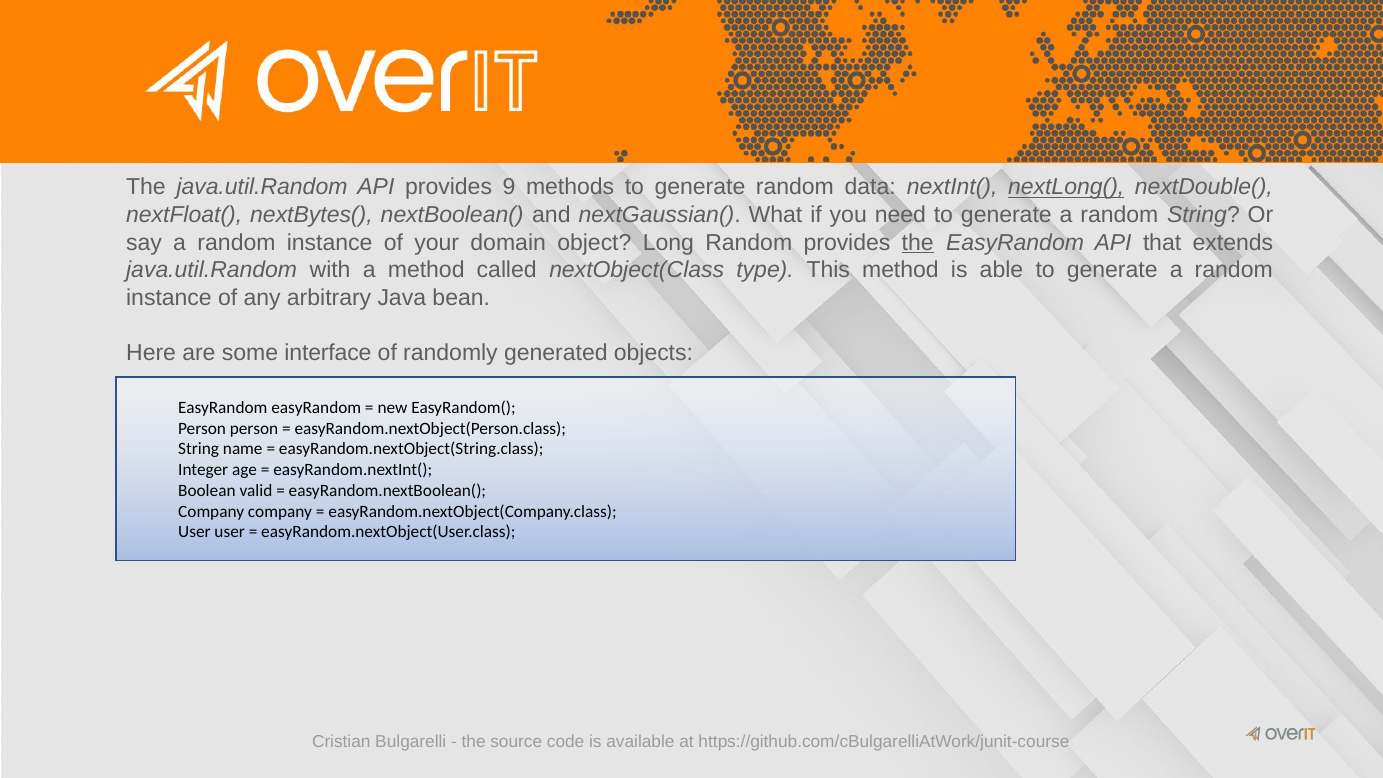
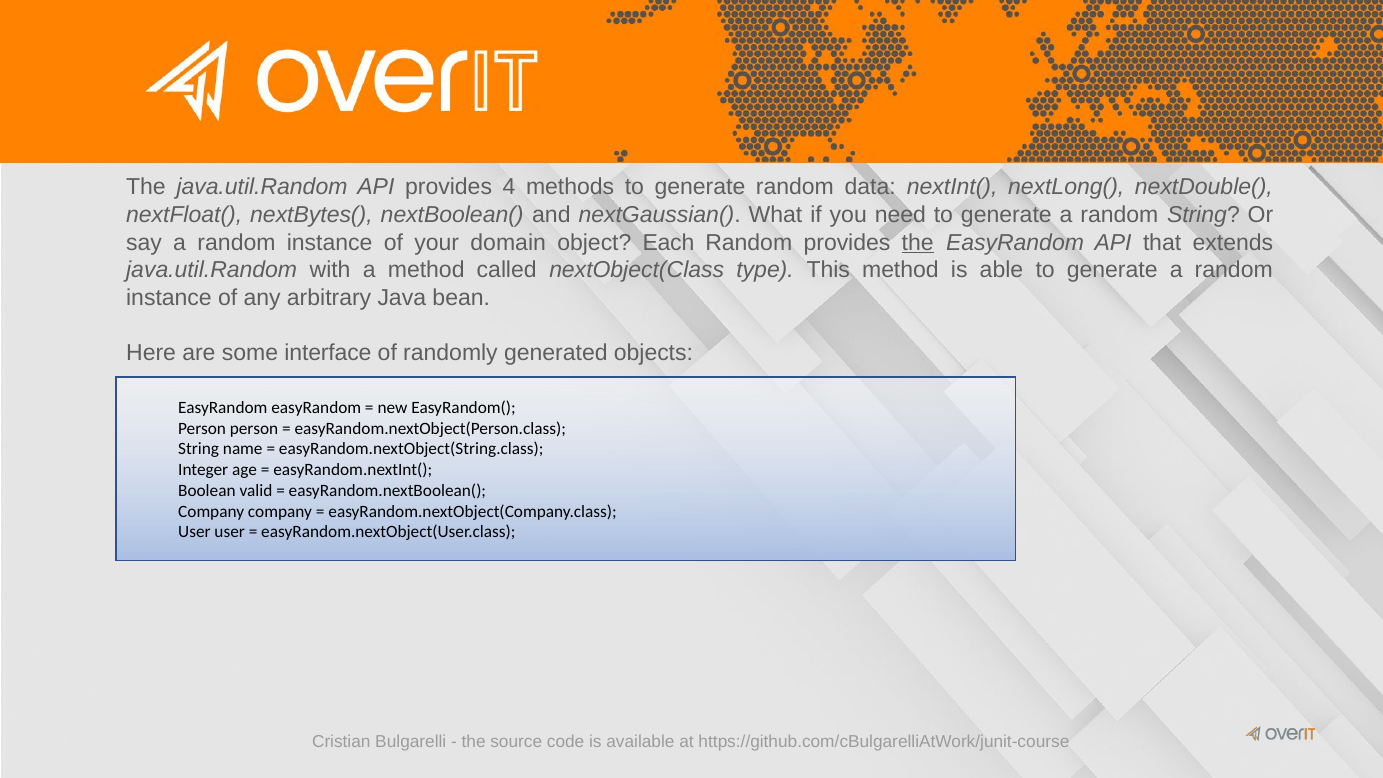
9: 9 -> 4
nextLong( underline: present -> none
Long: Long -> Each
